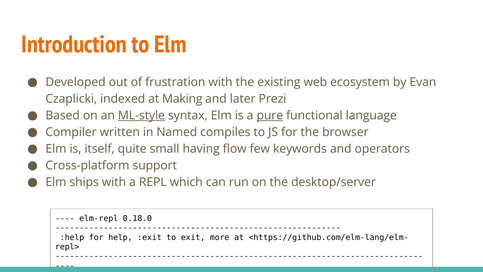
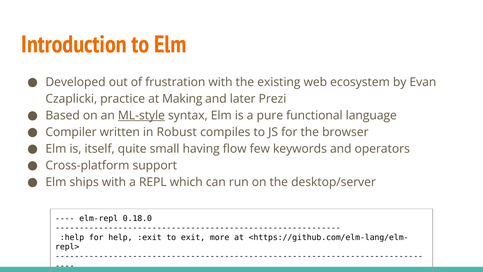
indexed: indexed -> practice
pure underline: present -> none
Named: Named -> Robust
